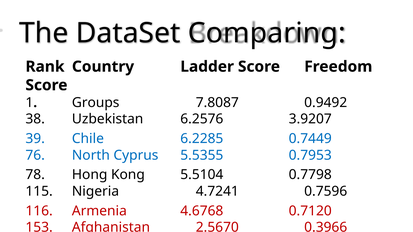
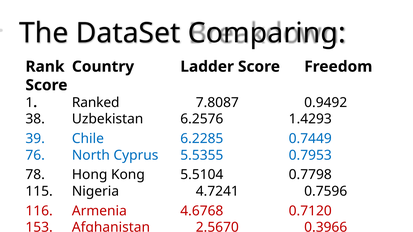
Groups: Groups -> Ranked
3.9207: 3.9207 -> 1.4293
